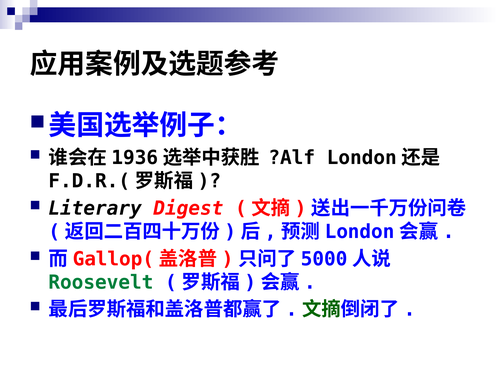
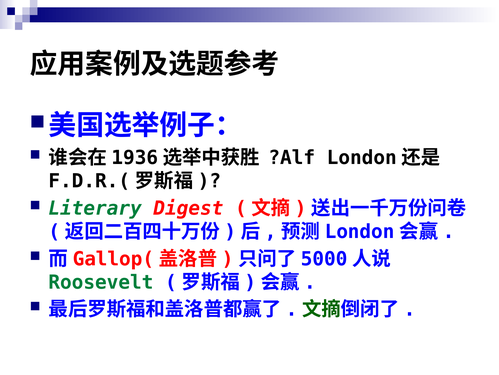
Literary colour: black -> green
